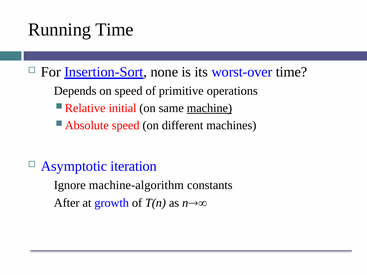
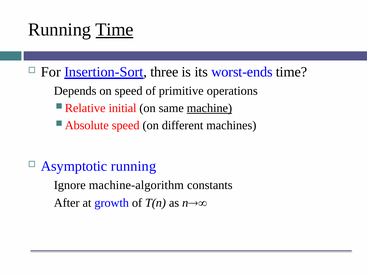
Time at (115, 30) underline: none -> present
none: none -> three
worst-over: worst-over -> worst-ends
Asymptotic iteration: iteration -> running
